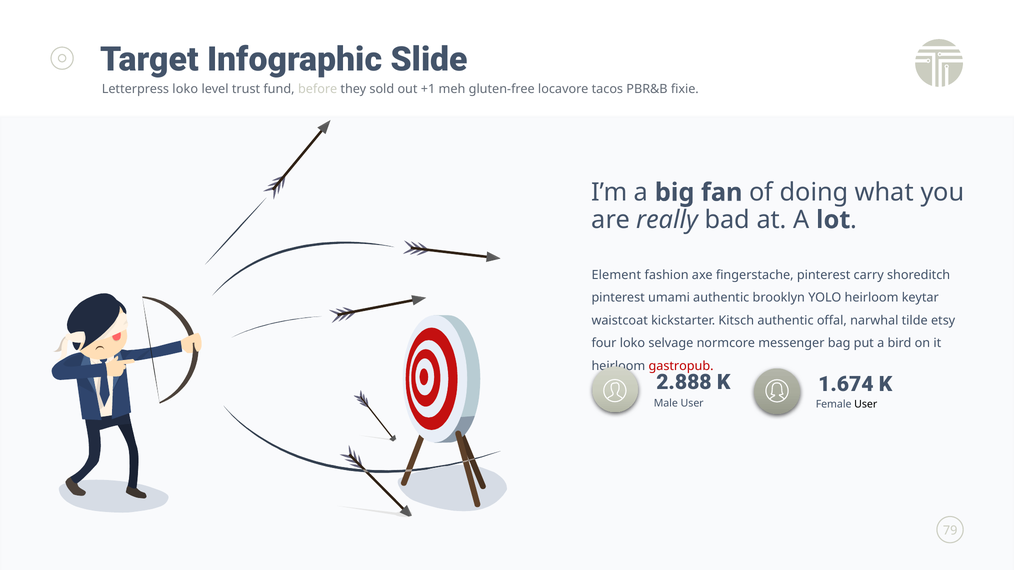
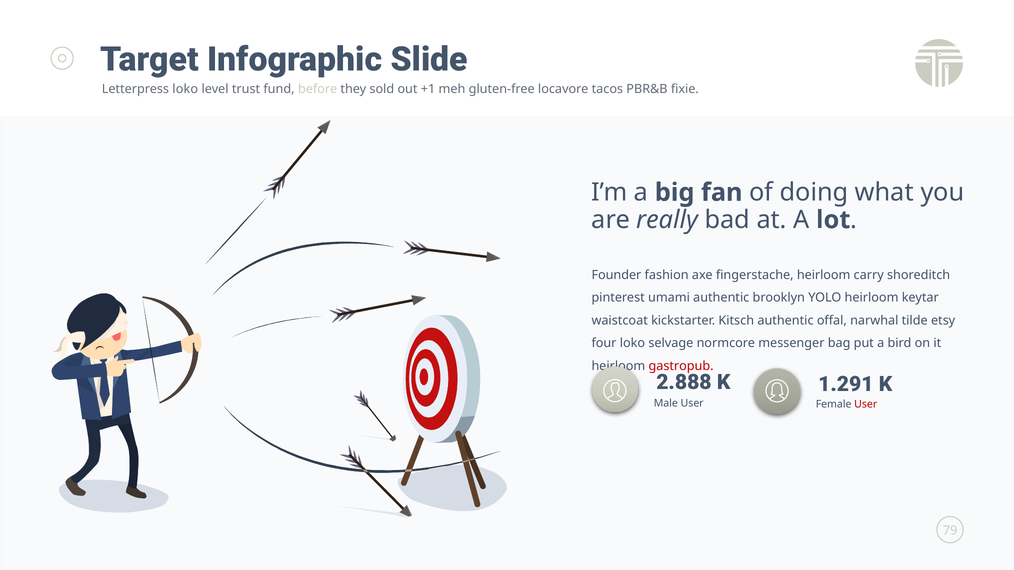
Element: Element -> Founder
fingerstache pinterest: pinterest -> heirloom
1.674: 1.674 -> 1.291
User at (866, 404) colour: black -> red
